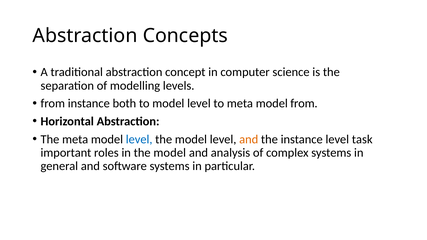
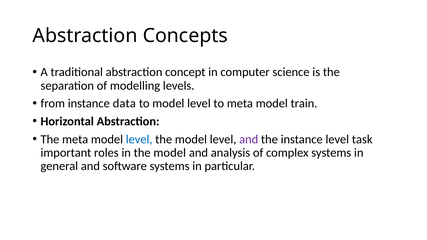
both: both -> data
model from: from -> train
and at (249, 139) colour: orange -> purple
